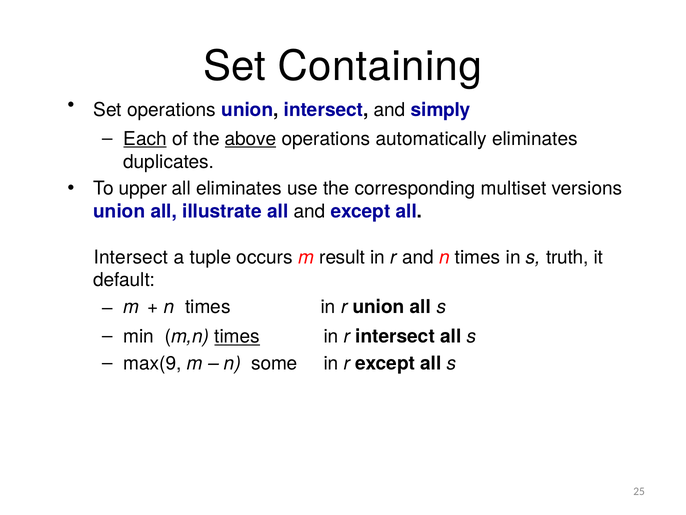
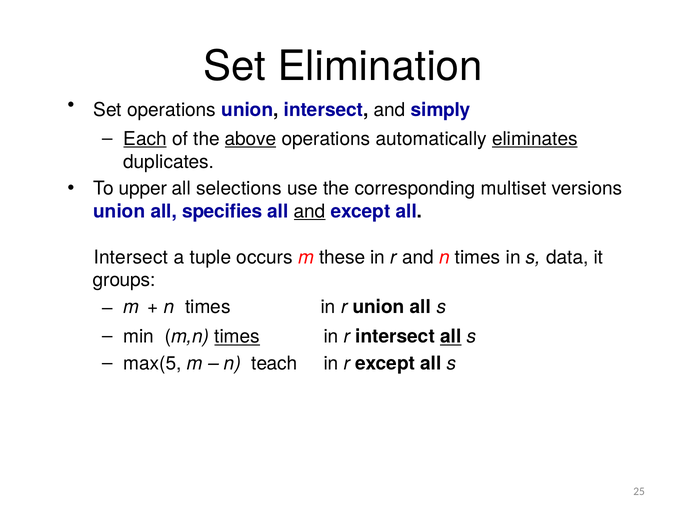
Containing: Containing -> Elimination
eliminates at (535, 139) underline: none -> present
all eliminates: eliminates -> selections
illustrate: illustrate -> specifies
and at (310, 211) underline: none -> present
result: result -> these
truth: truth -> data
default: default -> groups
all at (451, 336) underline: none -> present
max(9: max(9 -> max(5
some: some -> teach
